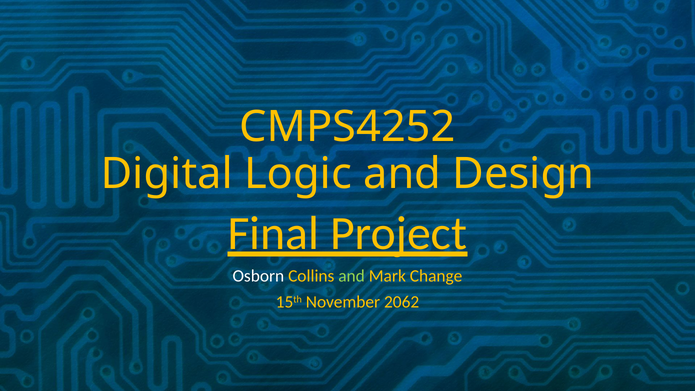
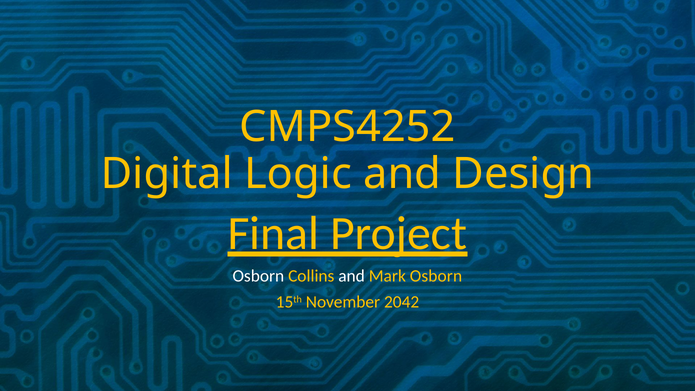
and at (352, 276) colour: light green -> white
Mark Change: Change -> Osborn
2062: 2062 -> 2042
